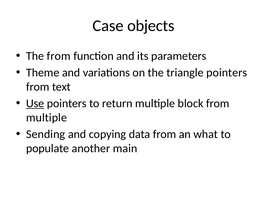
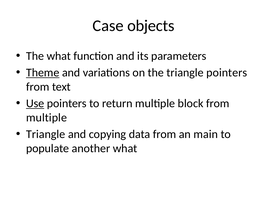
The from: from -> what
Theme underline: none -> present
Sending at (46, 134): Sending -> Triangle
what: what -> main
another main: main -> what
